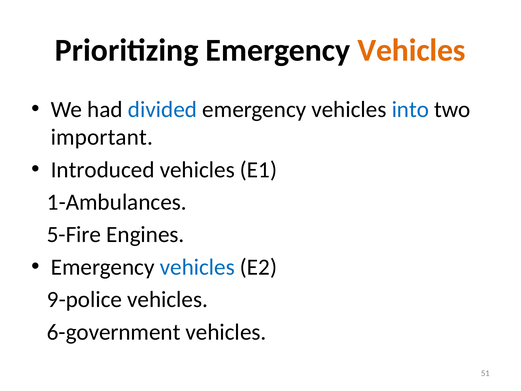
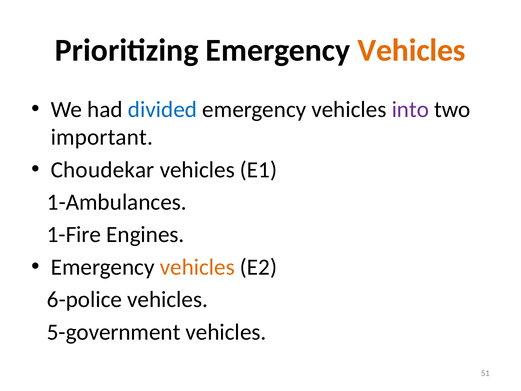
into colour: blue -> purple
Introduced: Introduced -> Choudekar
5-Fire: 5-Fire -> 1-Fire
vehicles at (197, 267) colour: blue -> orange
9-police: 9-police -> 6-police
6-government: 6-government -> 5-government
